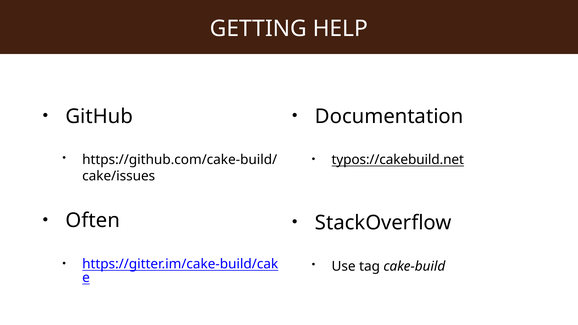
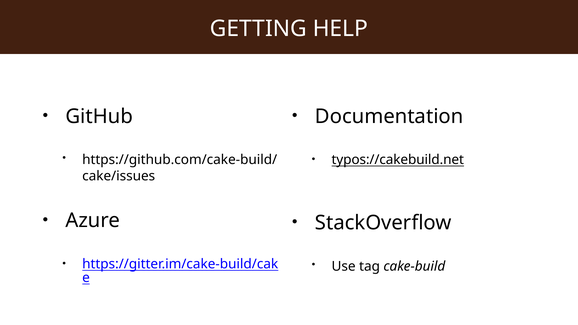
Often: Often -> Azure
